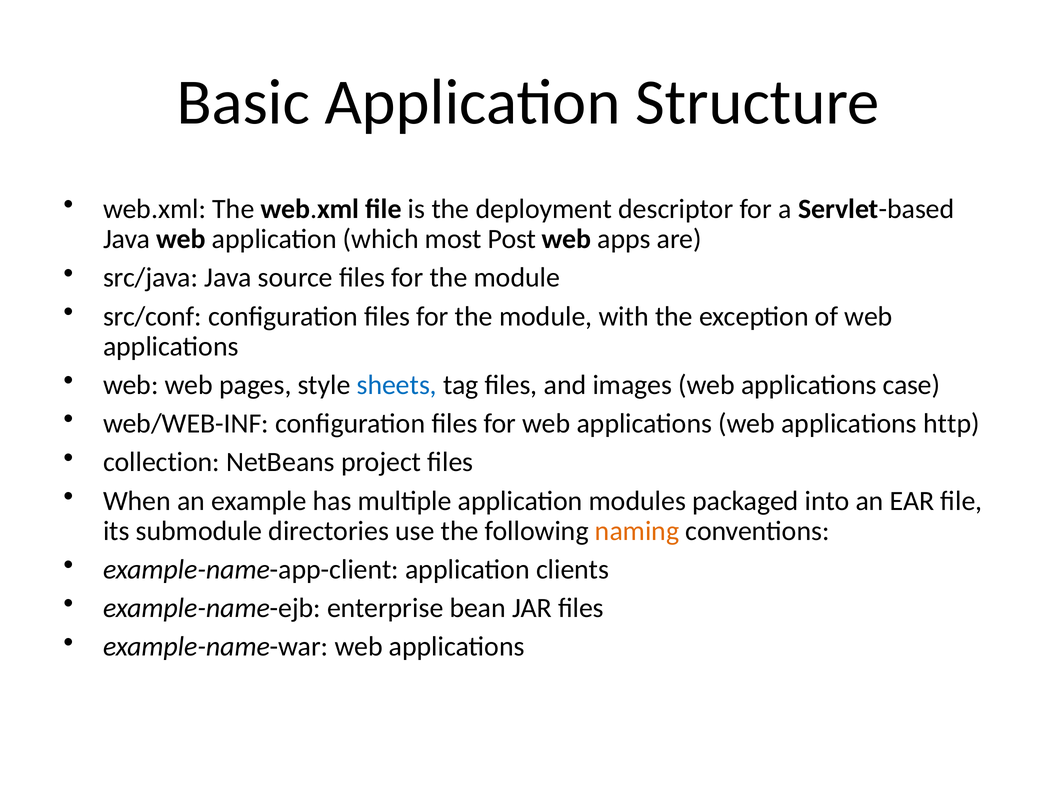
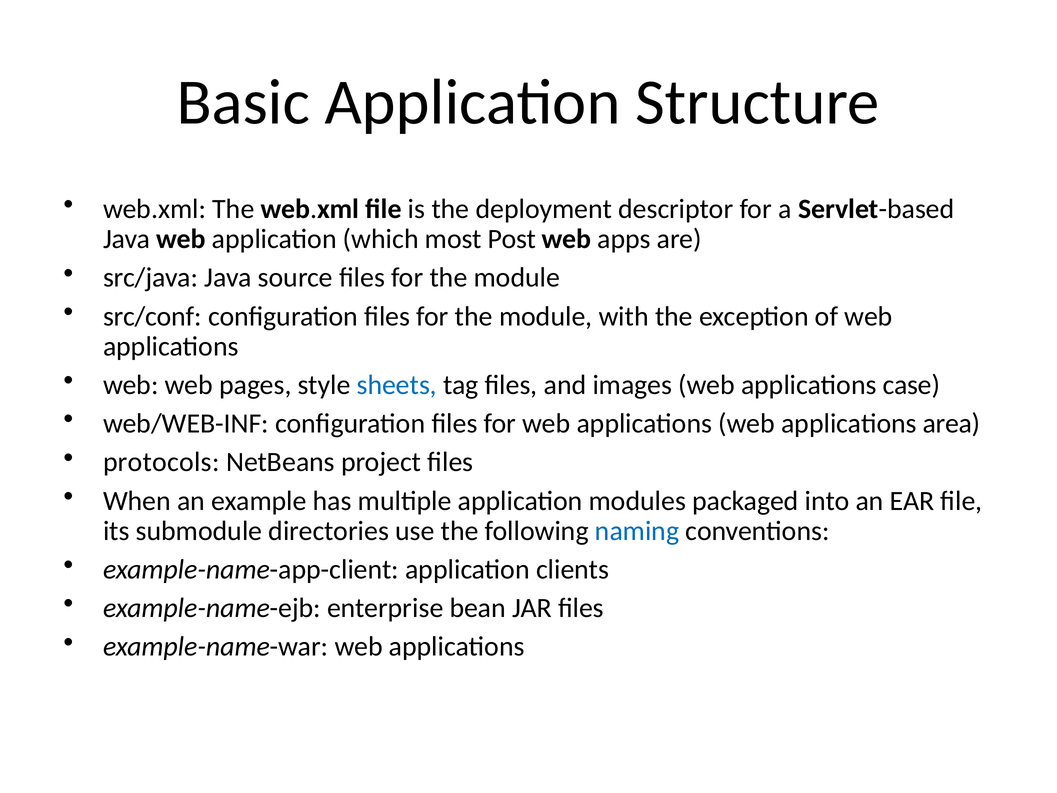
http: http -> area
collection: collection -> protocols
naming colour: orange -> blue
